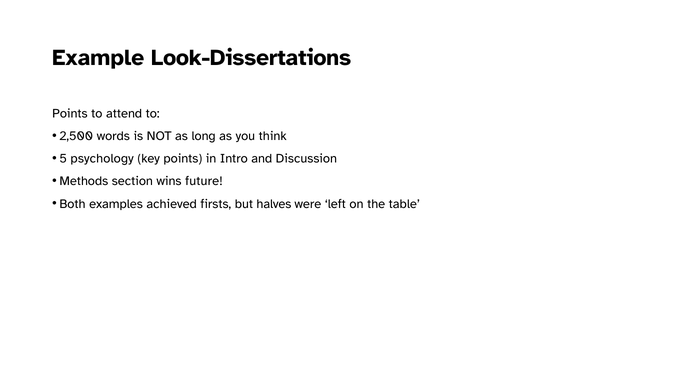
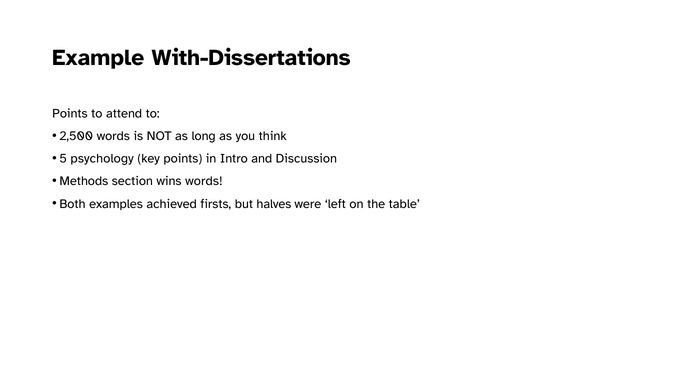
Look-Dissertations: Look-Dissertations -> With-Dissertations
wins future: future -> words
